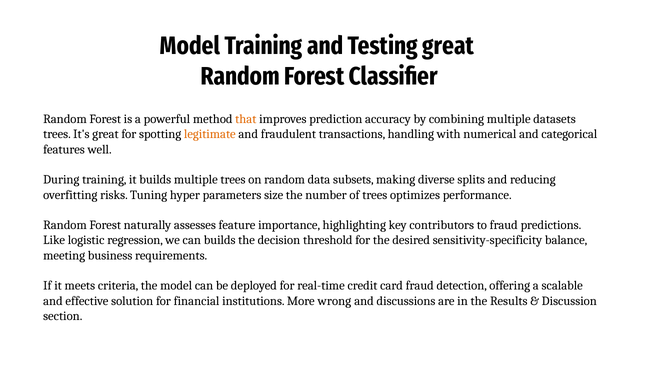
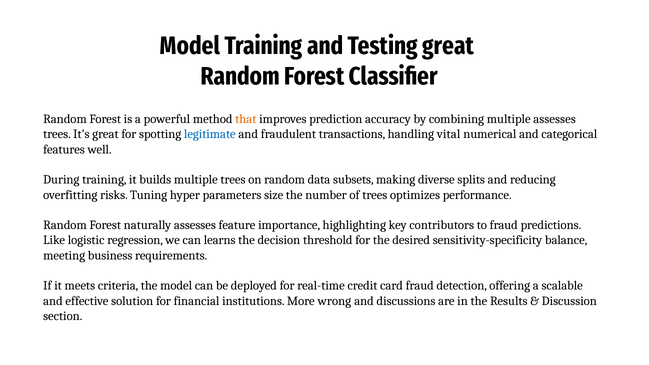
multiple datasets: datasets -> assesses
legitimate colour: orange -> blue
with: with -> vital
can builds: builds -> learns
